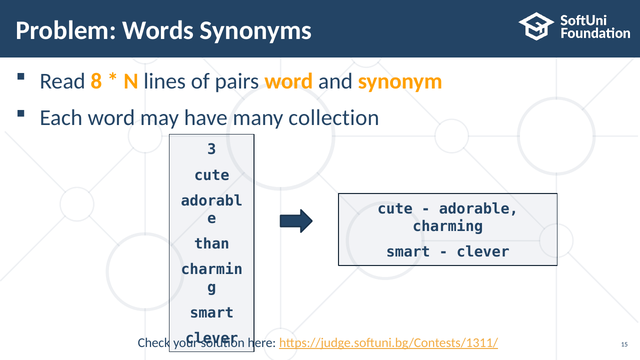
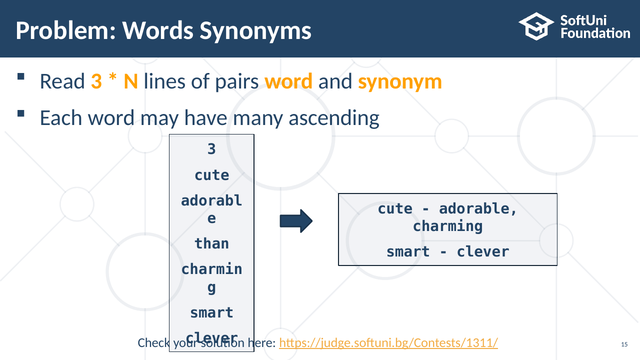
Read 8: 8 -> 3
collection: collection -> ascending
